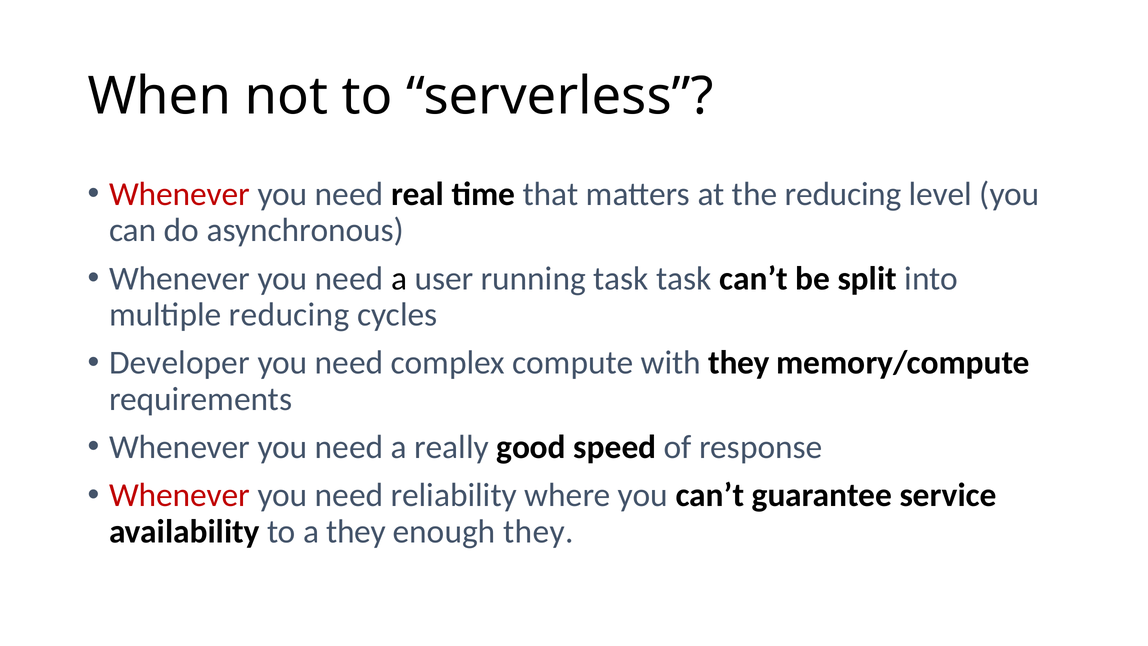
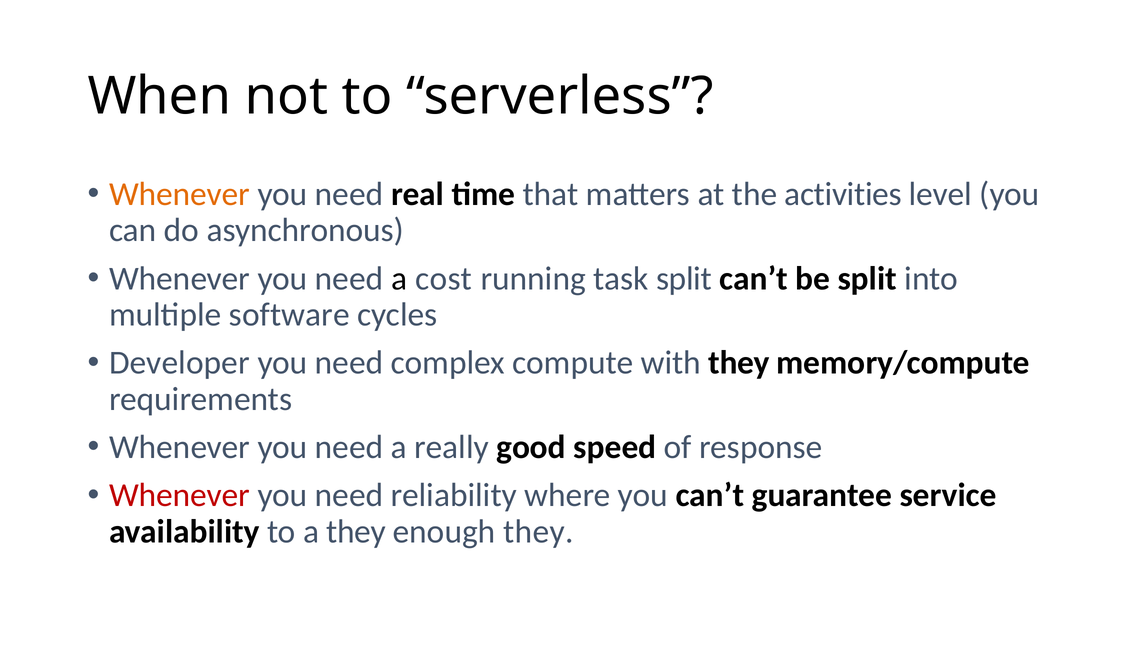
Whenever at (180, 194) colour: red -> orange
the reducing: reducing -> activities
user: user -> cost
task task: task -> split
multiple reducing: reducing -> software
